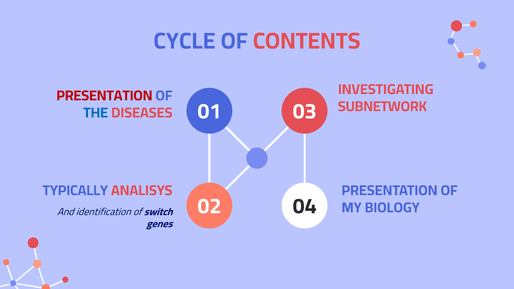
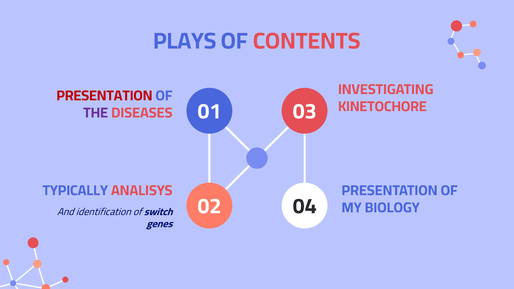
CYCLE: CYCLE -> PLAYS
SUBNETWORK: SUBNETWORK -> KINETOCHORE
THE colour: blue -> purple
